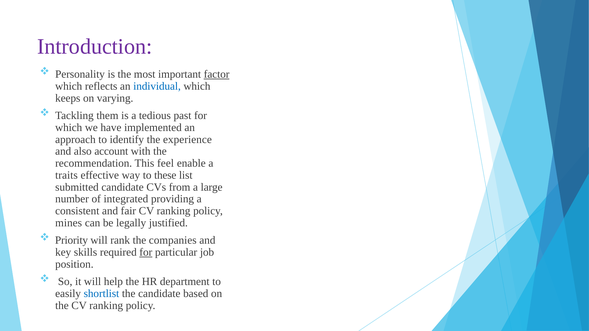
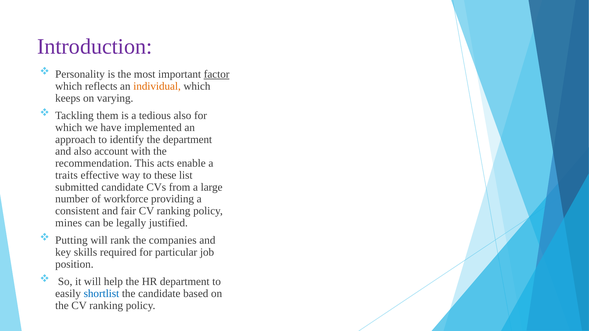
individual colour: blue -> orange
tedious past: past -> also
the experience: experience -> department
feel: feel -> acts
integrated: integrated -> workforce
Priority: Priority -> Putting
for at (146, 252) underline: present -> none
